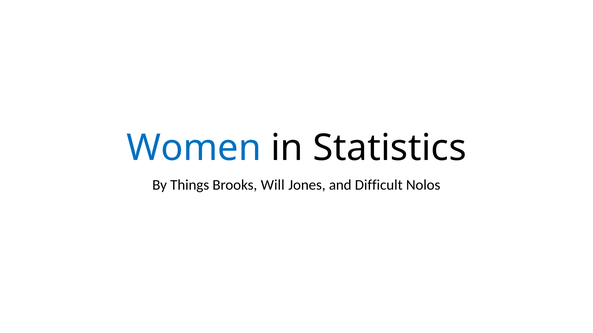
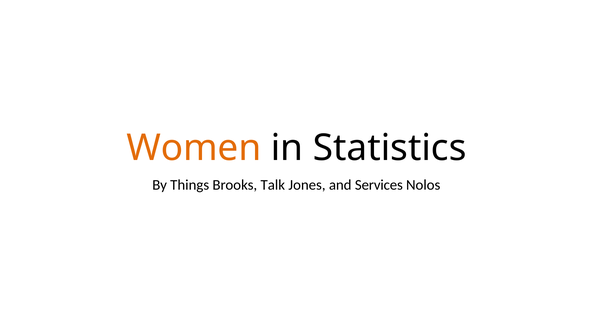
Women colour: blue -> orange
Will: Will -> Talk
Difficult: Difficult -> Services
